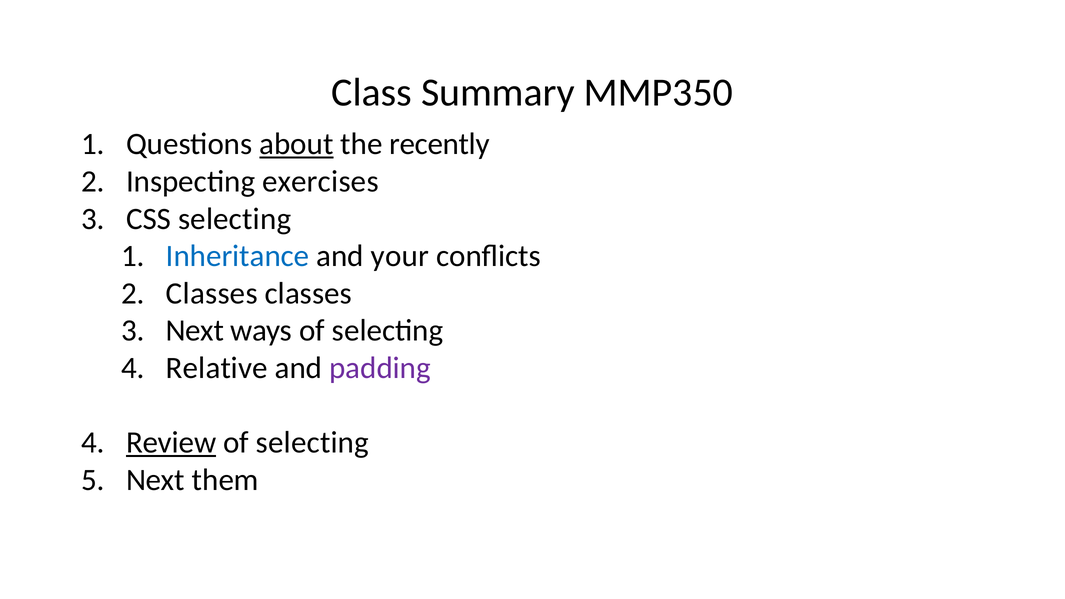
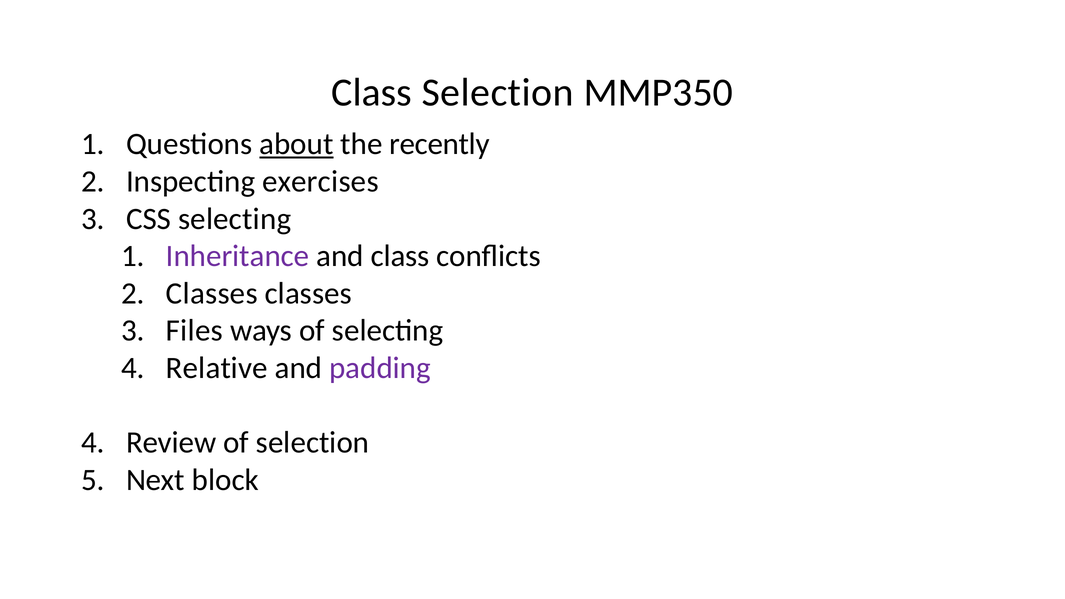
Class Summary: Summary -> Selection
Inheritance colour: blue -> purple
and your: your -> class
Next at (195, 331): Next -> Files
Review underline: present -> none
selecting at (312, 443): selecting -> selection
them: them -> block
